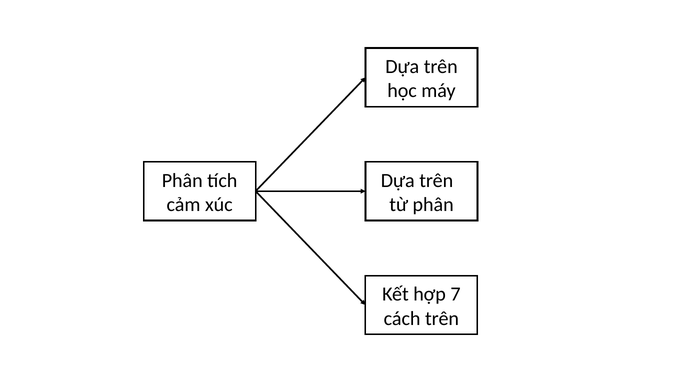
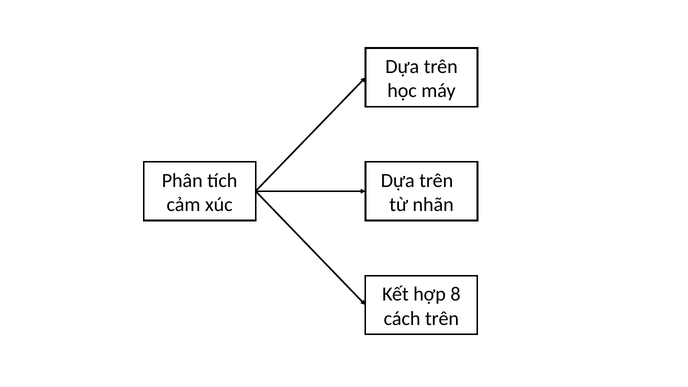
từ phân: phân -> nhãn
7: 7 -> 8
